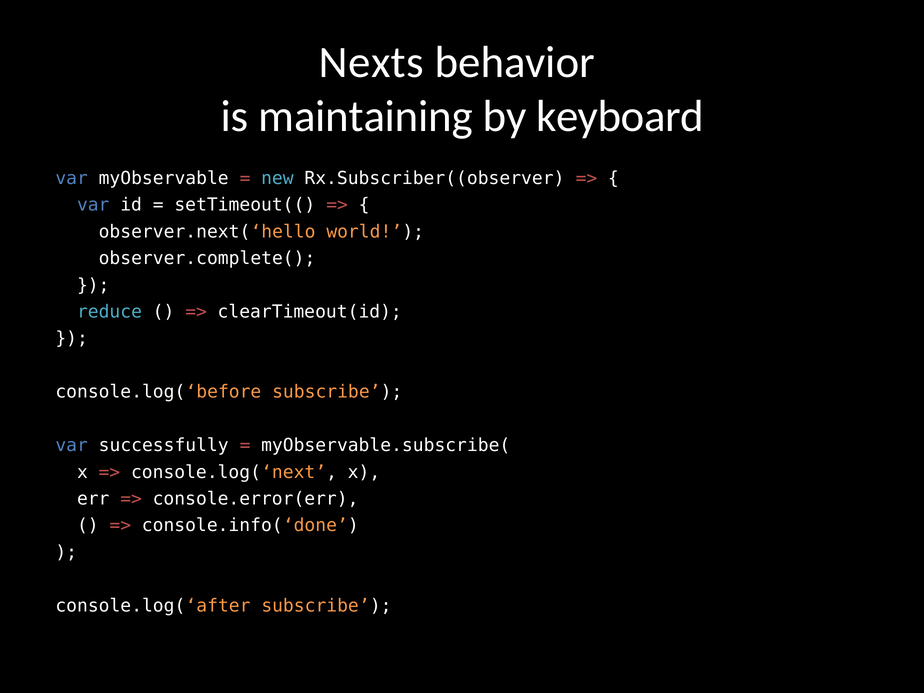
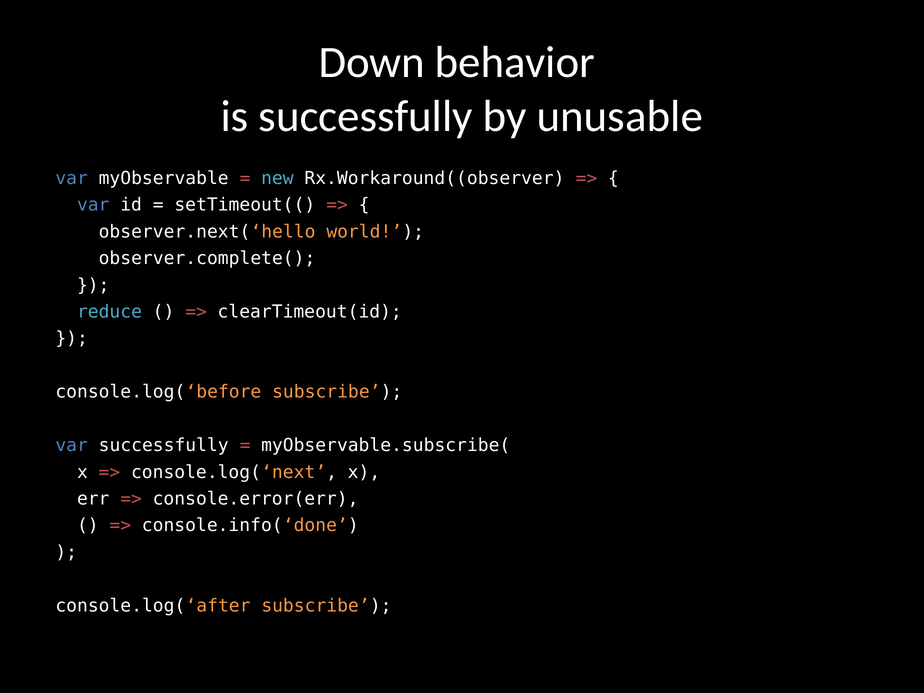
Nexts: Nexts -> Down
is maintaining: maintaining -> successfully
keyboard: keyboard -> unusable
Rx.Subscriber((observer: Rx.Subscriber((observer -> Rx.Workaround((observer
